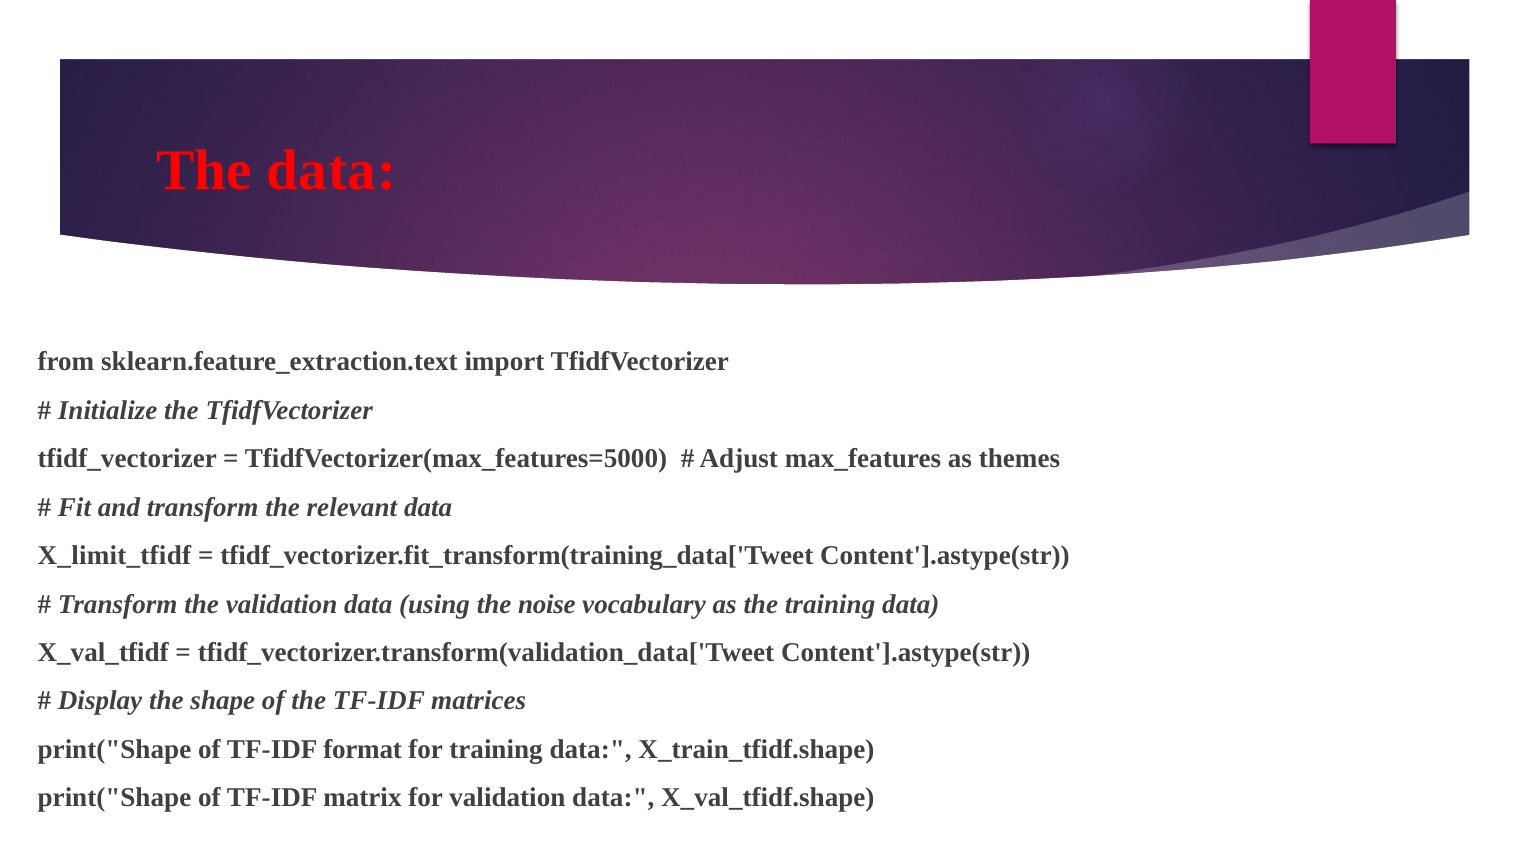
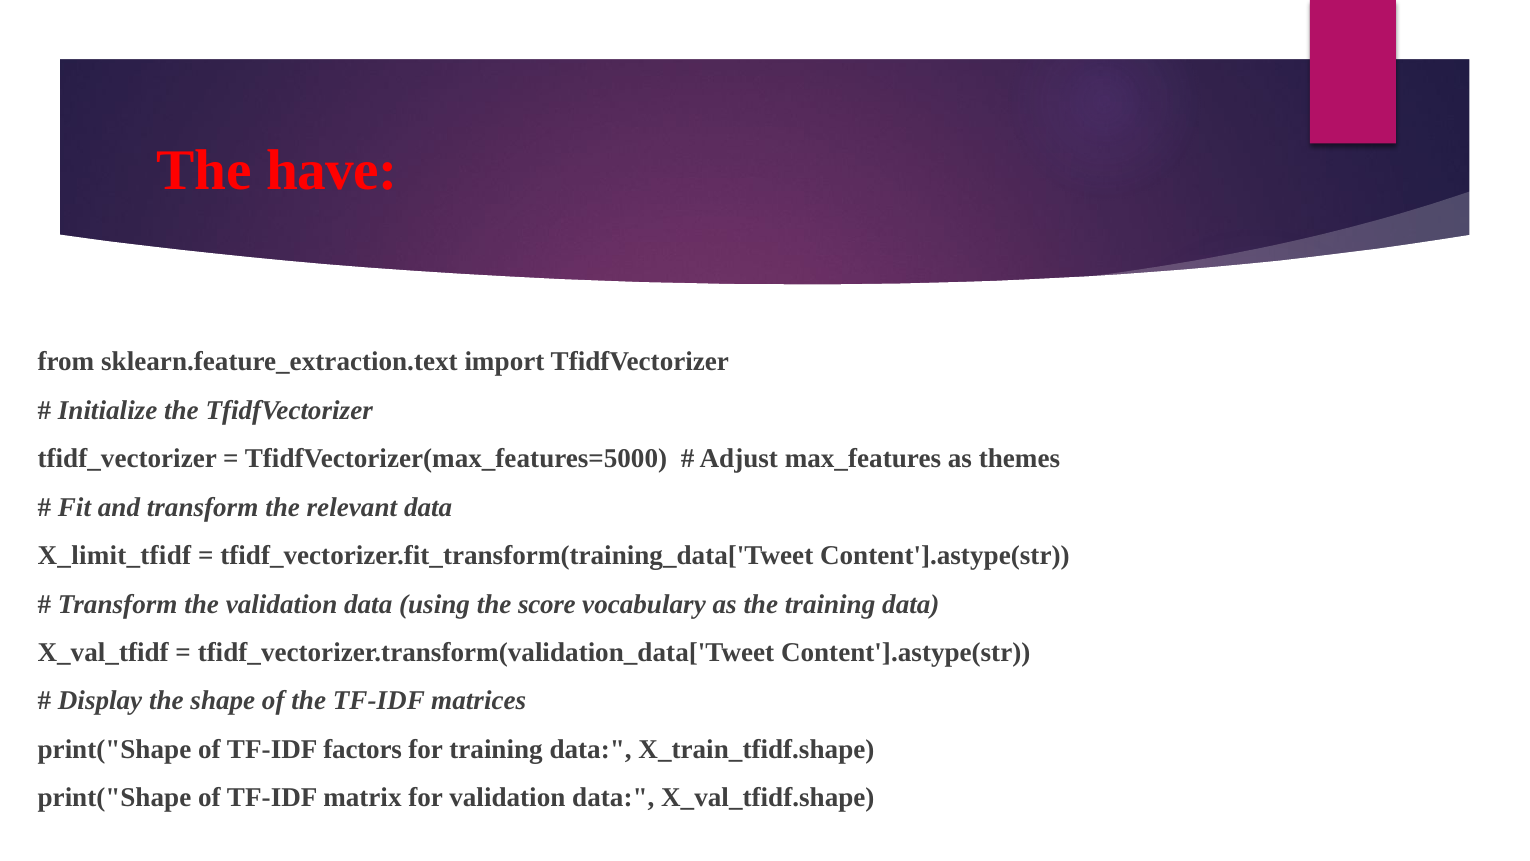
The data: data -> have
noise: noise -> score
format: format -> factors
